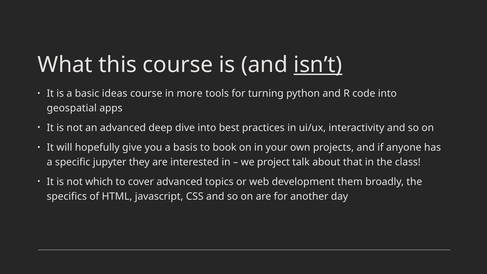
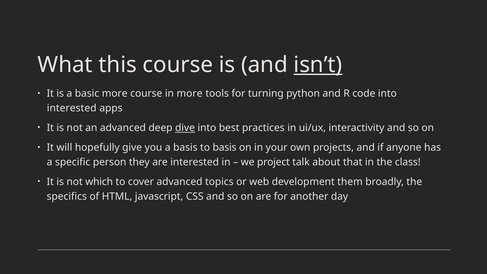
basic ideas: ideas -> more
geospatial at (72, 108): geospatial -> interested
dive underline: none -> present
to book: book -> basis
jupyter: jupyter -> person
